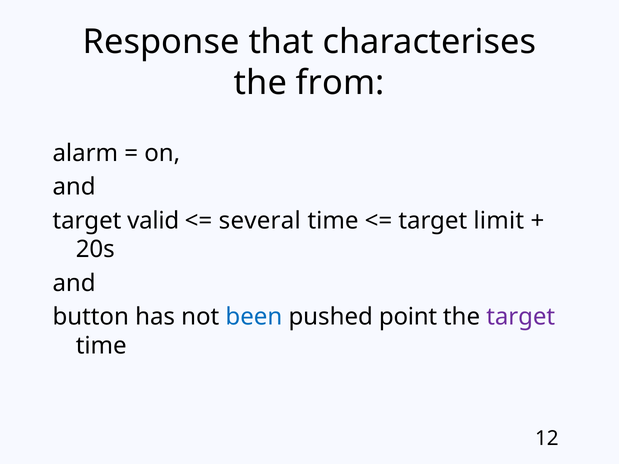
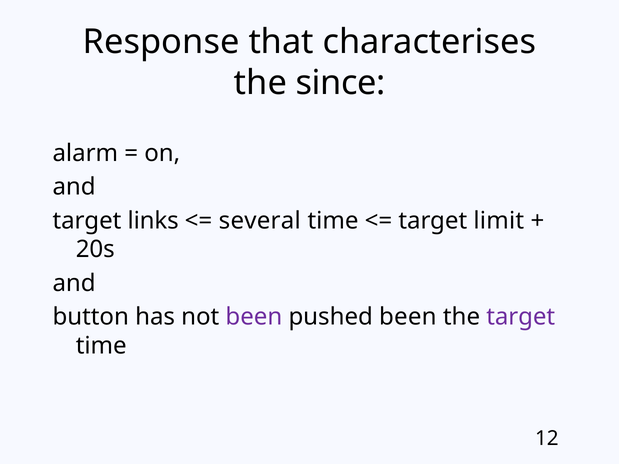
from: from -> since
valid: valid -> links
been at (254, 317) colour: blue -> purple
pushed point: point -> been
